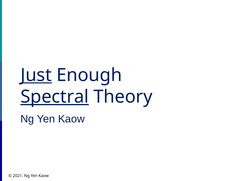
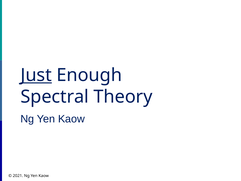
Spectral underline: present -> none
